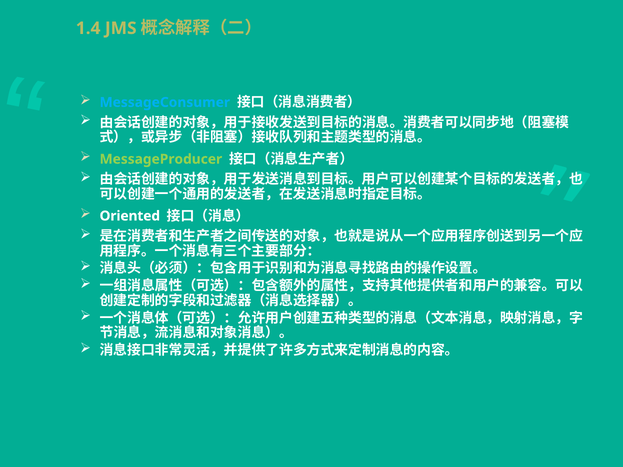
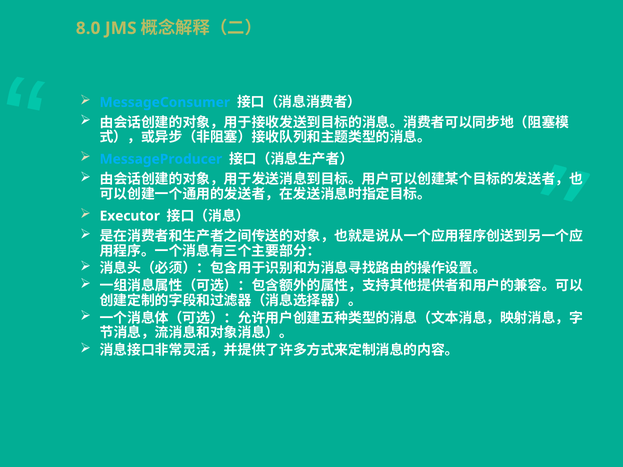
1.4: 1.4 -> 8.0
MessageProducer colour: light green -> light blue
Oriented: Oriented -> Executor
